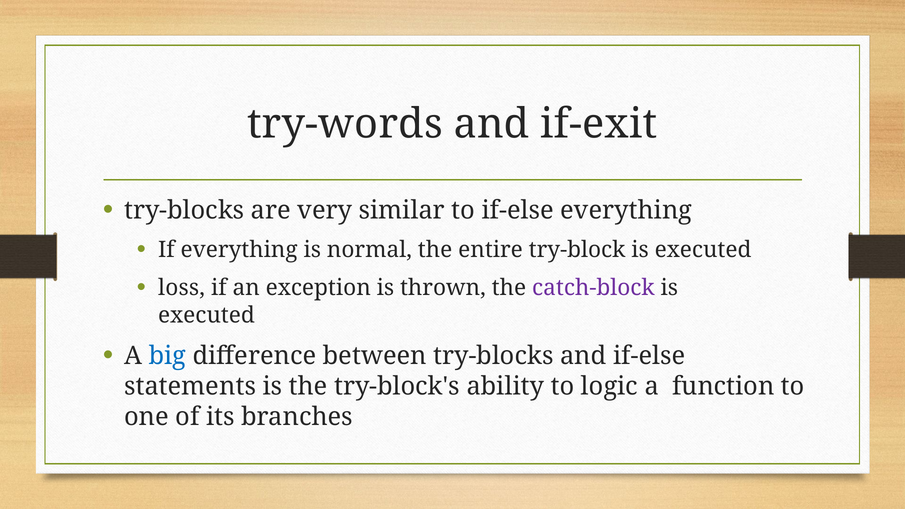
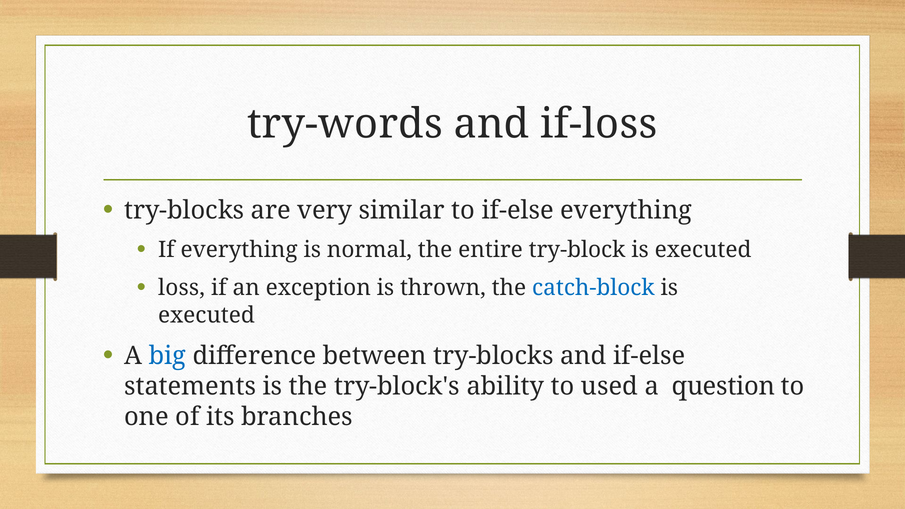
if-exit: if-exit -> if-loss
catch-block colour: purple -> blue
logic: logic -> used
function: function -> question
